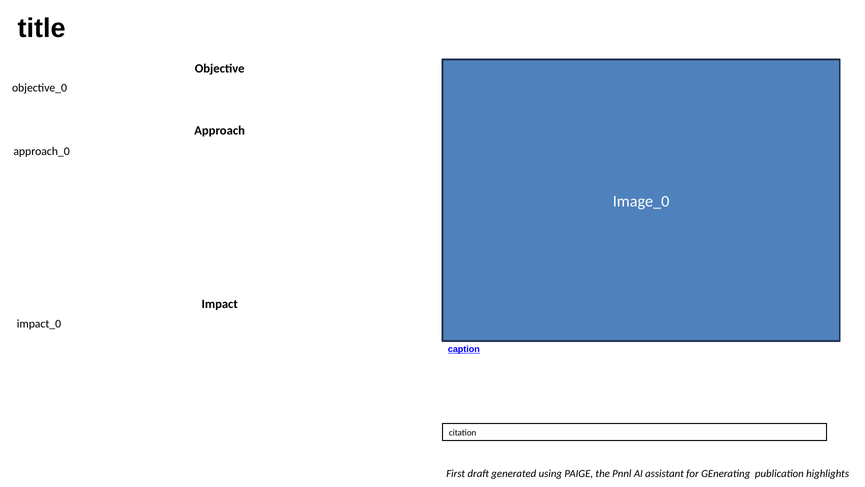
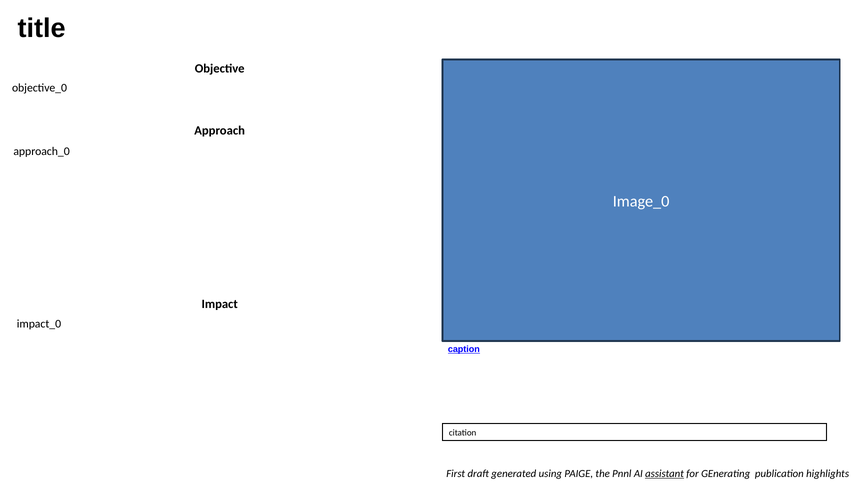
assistant underline: none -> present
